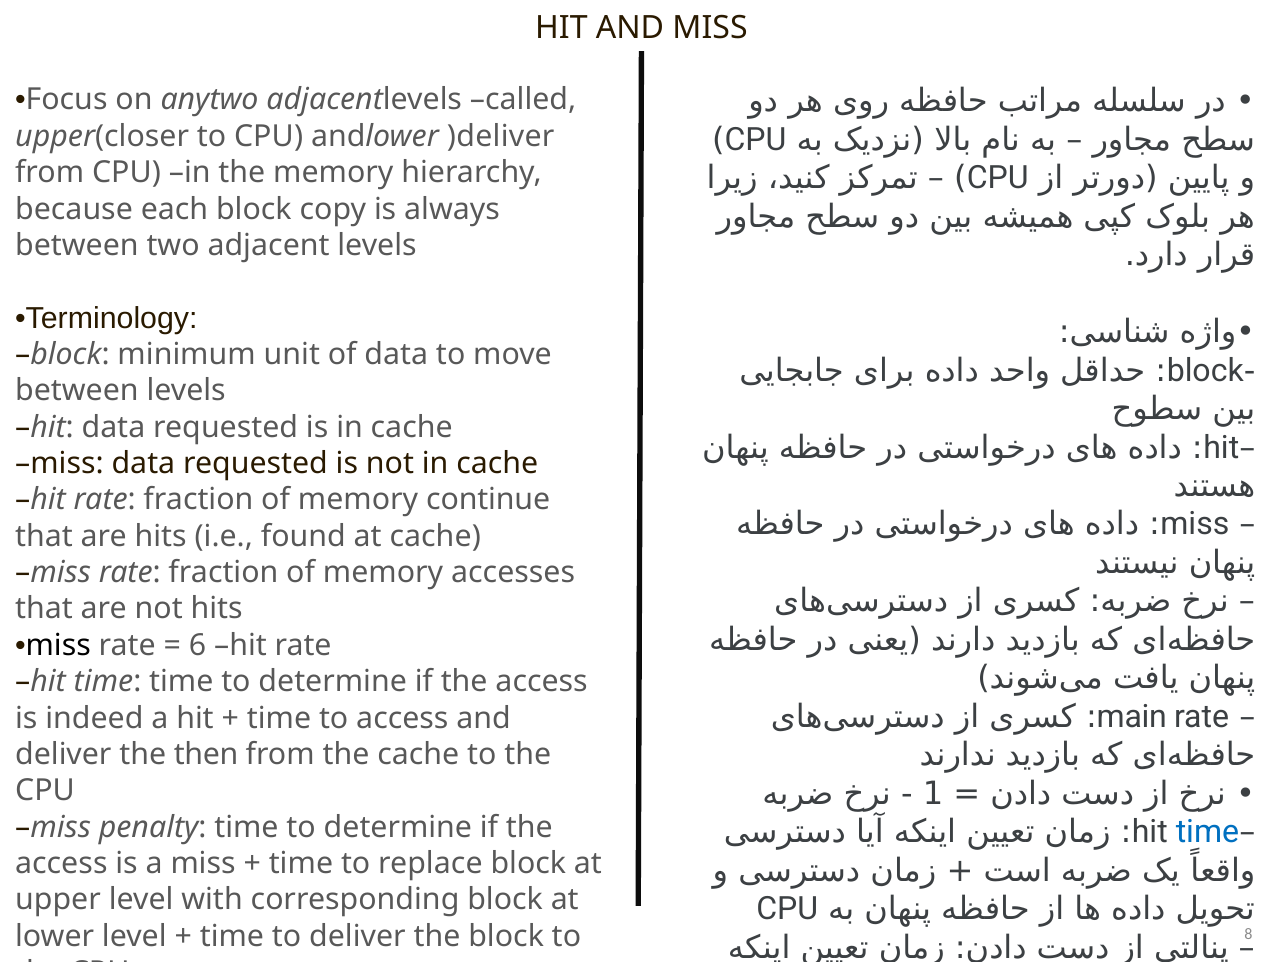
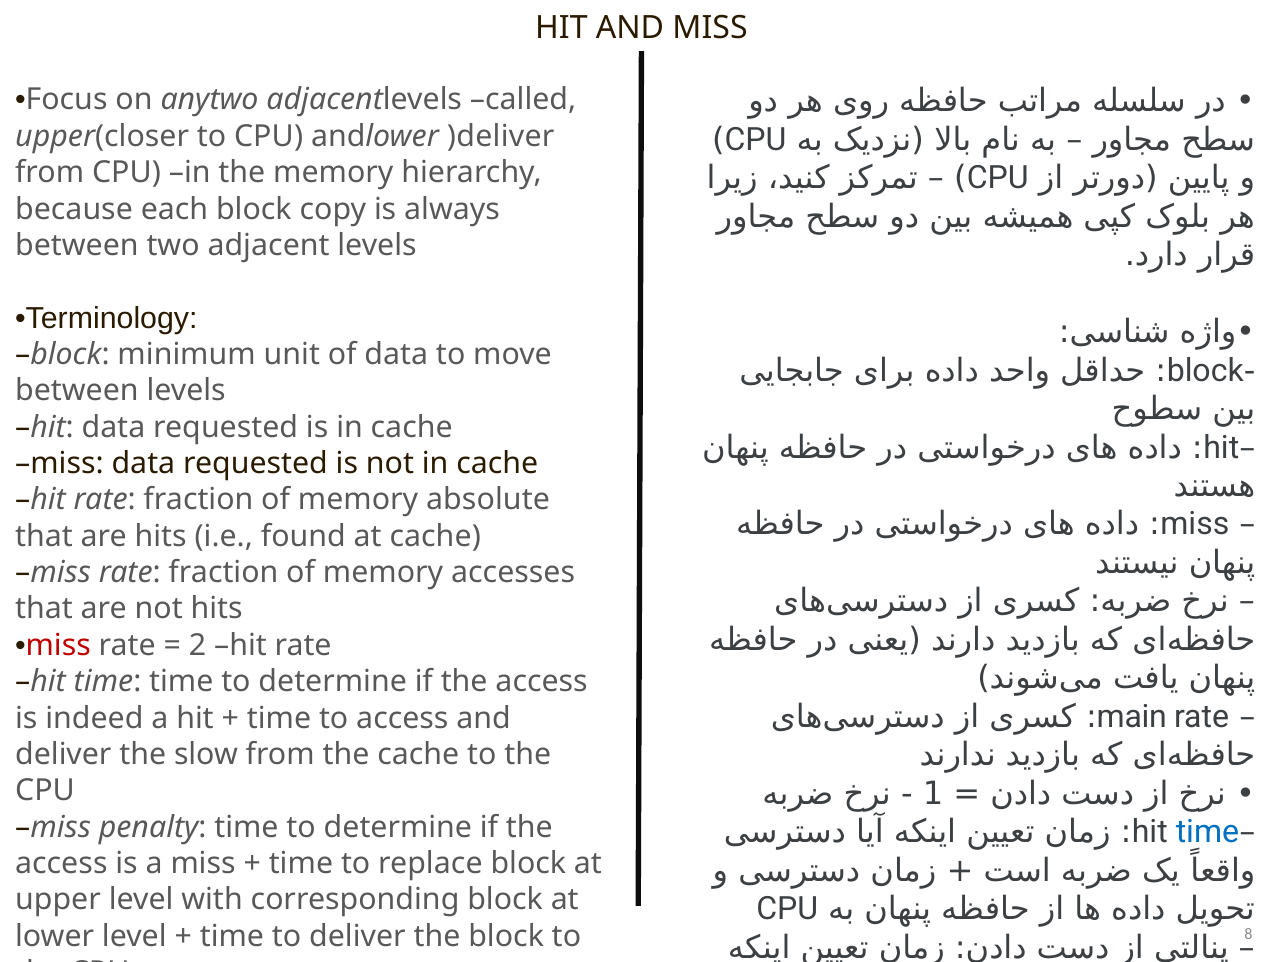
continue: continue -> absolute
miss at (58, 645) colour: black -> red
6: 6 -> 2
then: then -> slow
